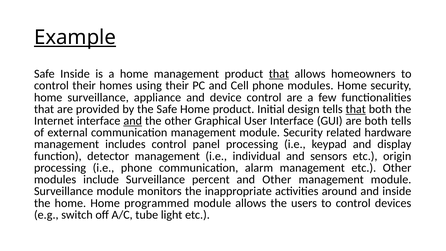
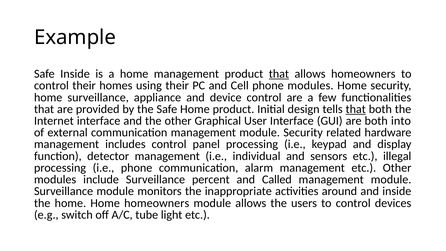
Example underline: present -> none
and at (133, 121) underline: present -> none
both tells: tells -> into
origin: origin -> illegal
and Other: Other -> Called
Home programmed: programmed -> homeowners
